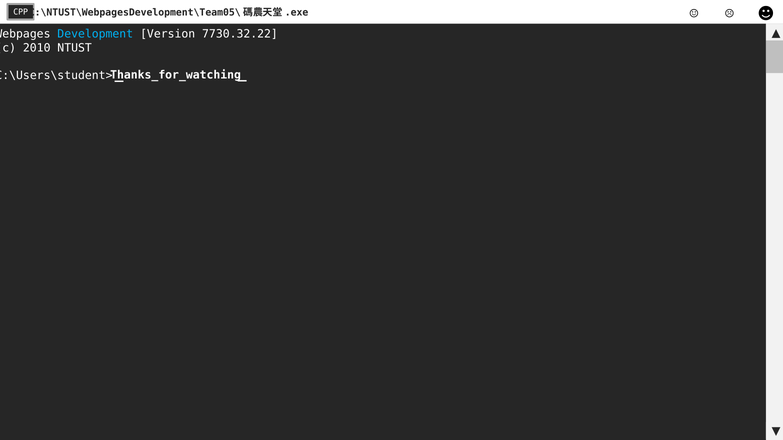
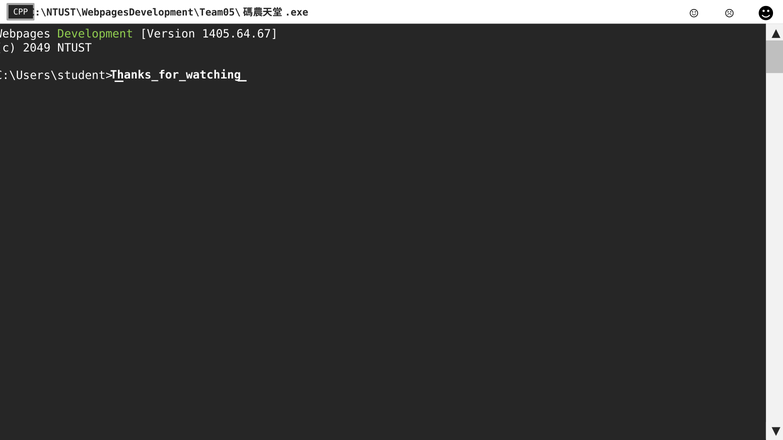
Development colour: light blue -> light green
7730.32.22: 7730.32.22 -> 1405.64.67
2010: 2010 -> 2049
